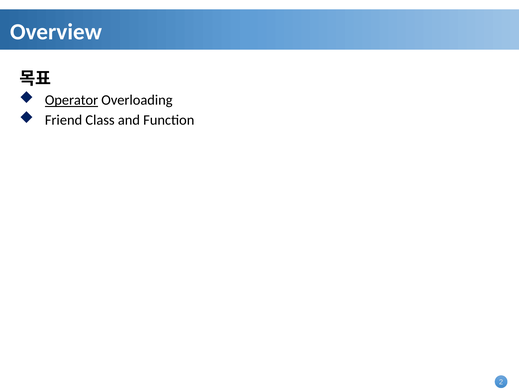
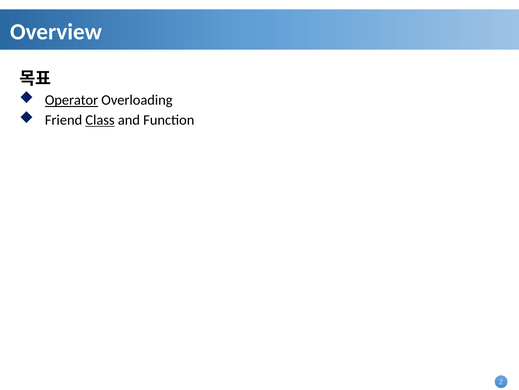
Class underline: none -> present
